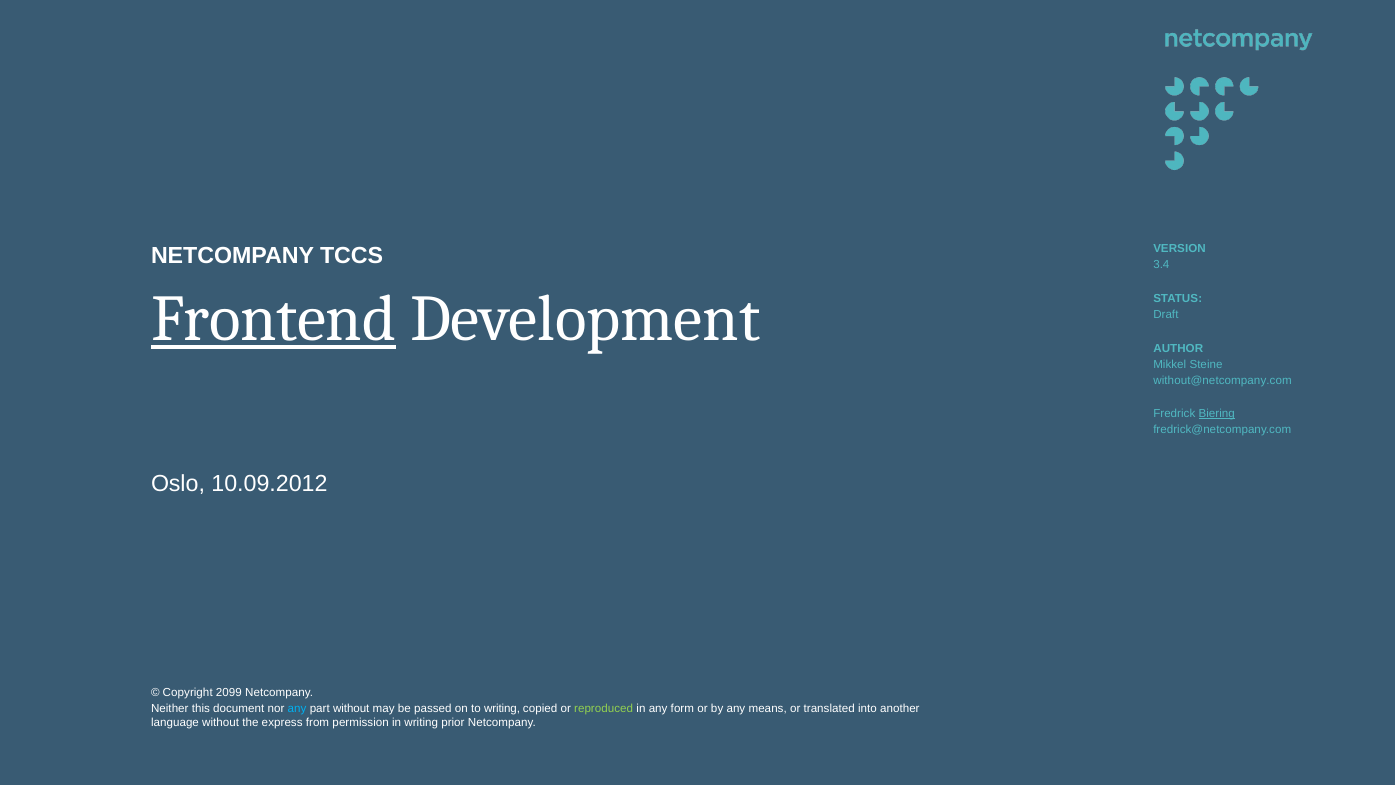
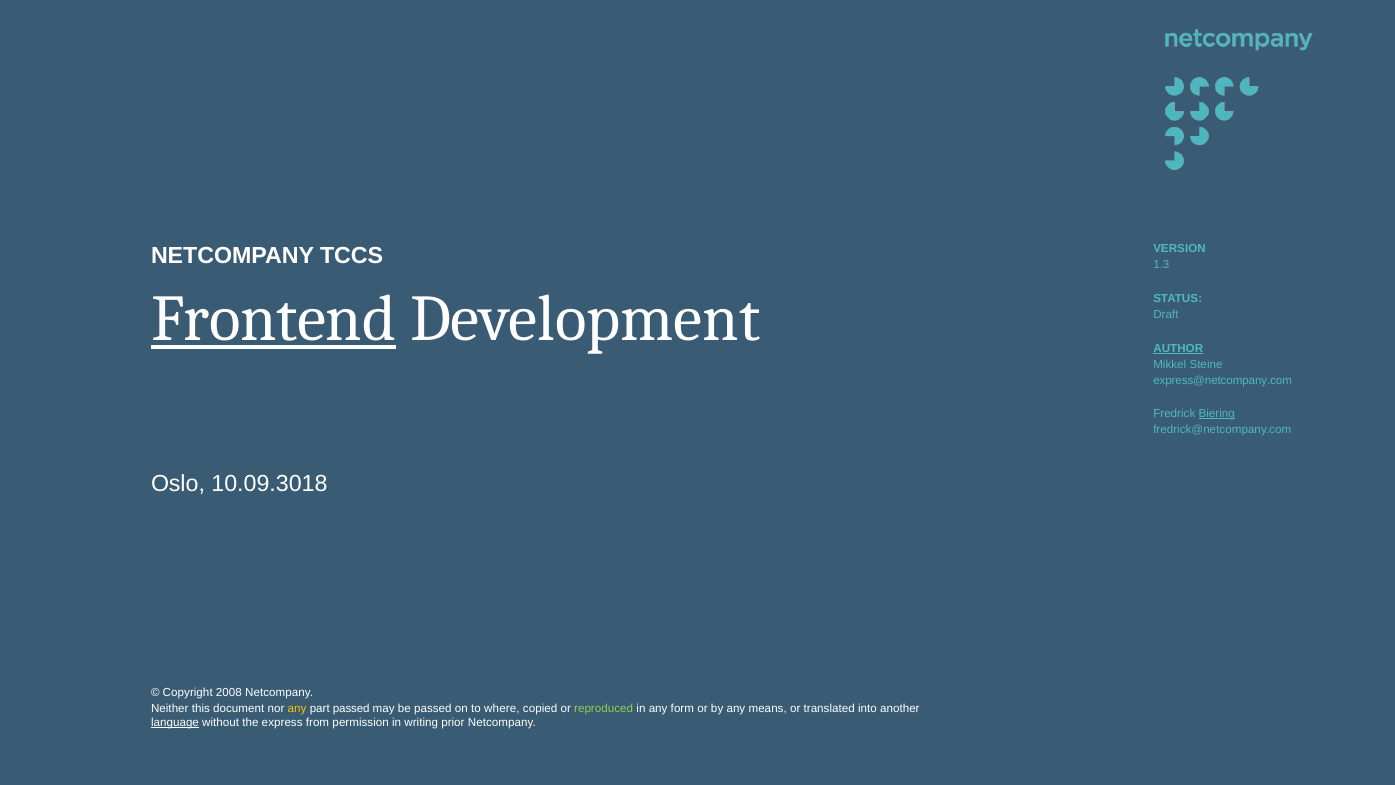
3.4: 3.4 -> 1.3
AUTHOR underline: none -> present
without@netcompany.com: without@netcompany.com -> express@netcompany.com
10.09.2012: 10.09.2012 -> 10.09.3018
2099: 2099 -> 2008
any at (297, 708) colour: light blue -> yellow
part without: without -> passed
to writing: writing -> where
language underline: none -> present
